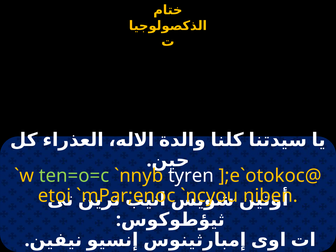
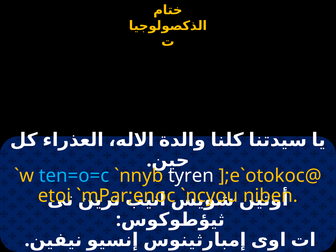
ten=o=c colour: light green -> light blue
